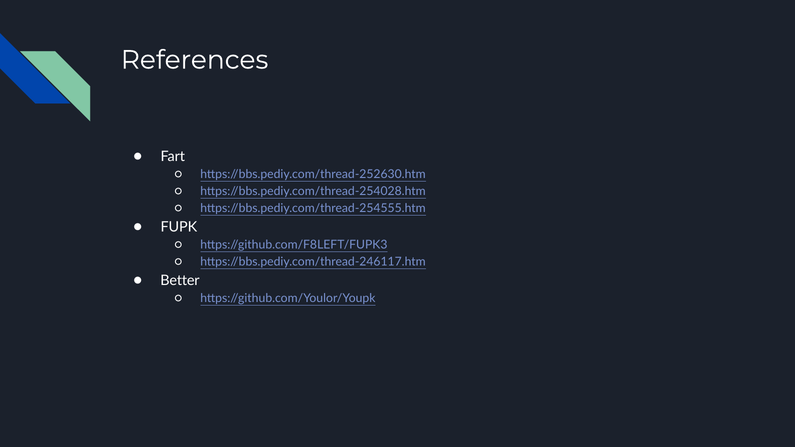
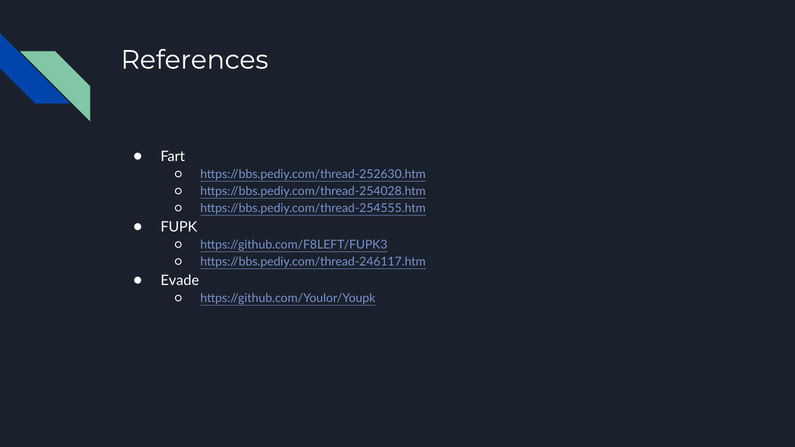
Better: Better -> Evade
